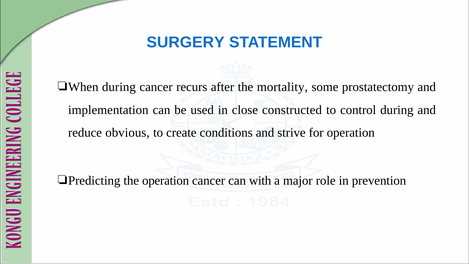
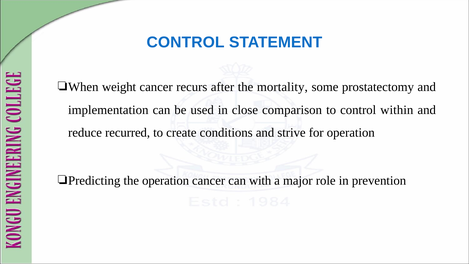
SURGERY at (186, 42): SURGERY -> CONTROL
during at (119, 87): during -> weight
constructed: constructed -> comparison
control during: during -> within
obvious: obvious -> recurred
